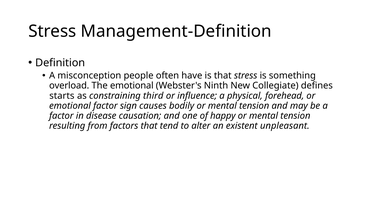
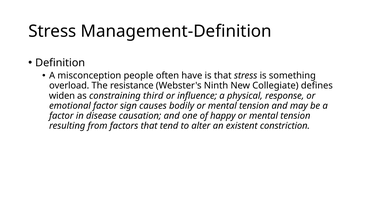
The emotional: emotional -> resistance
starts: starts -> widen
forehead: forehead -> response
unpleasant: unpleasant -> constriction
